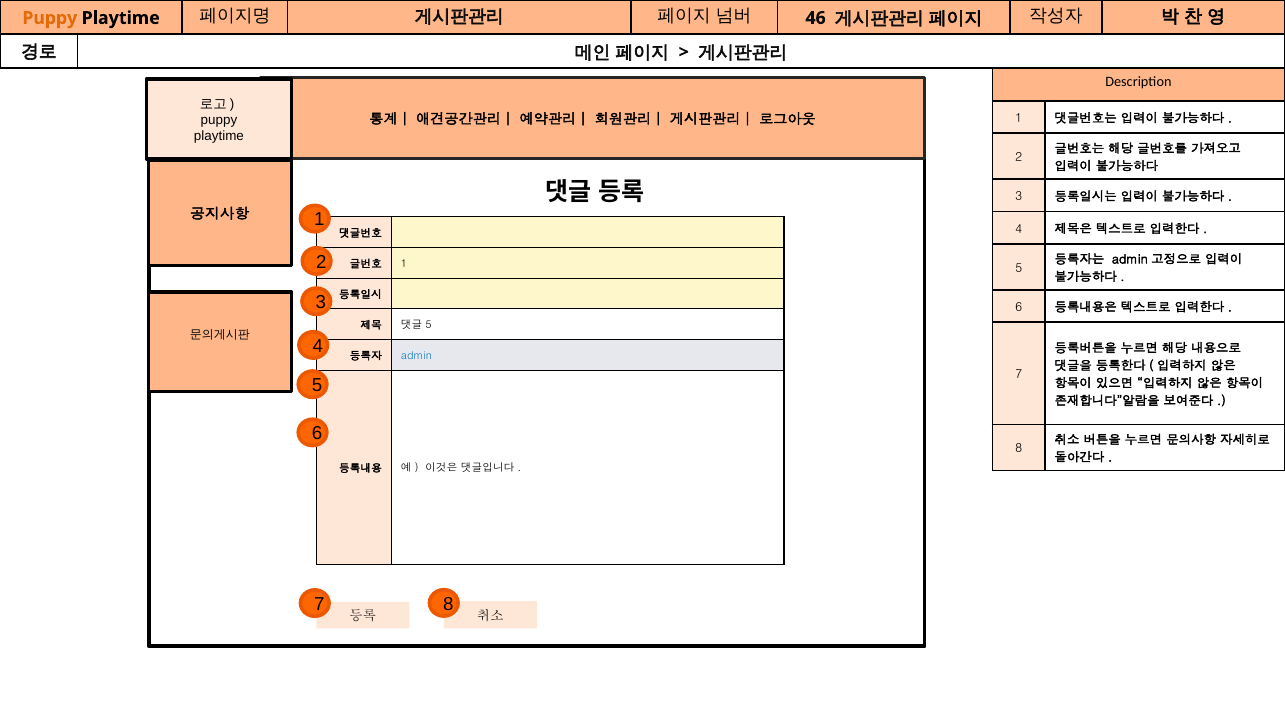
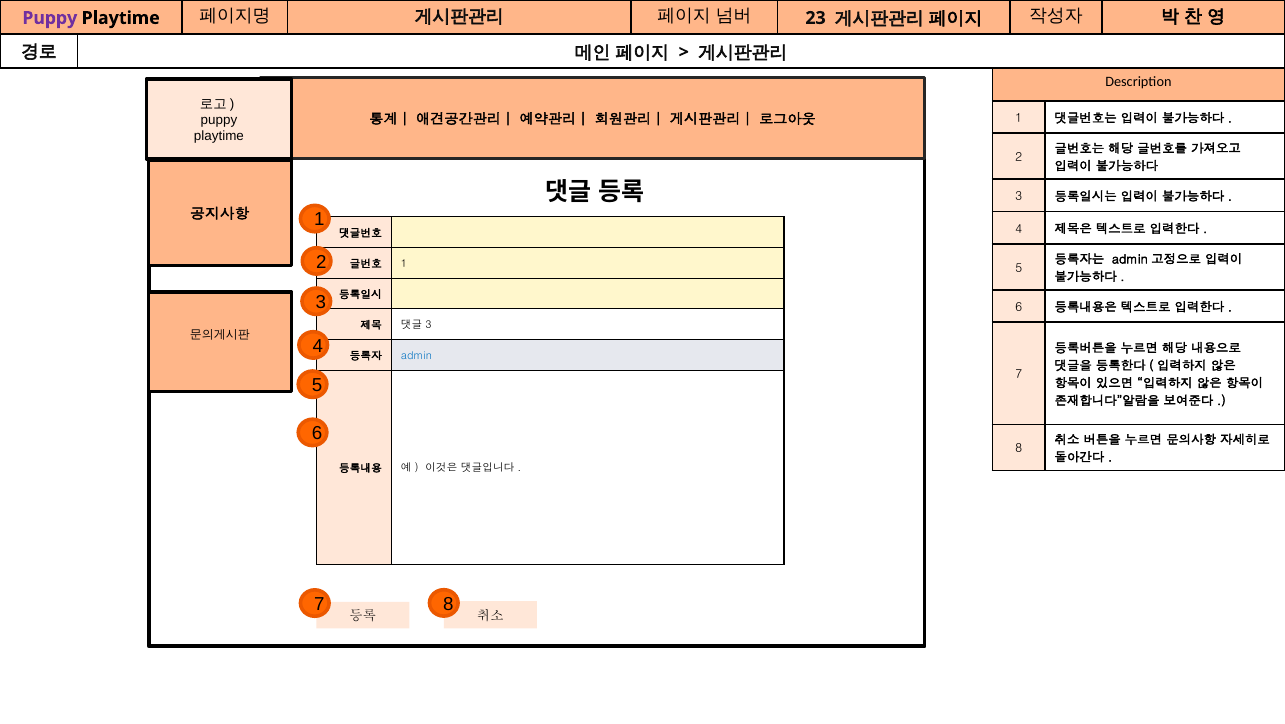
Puppy at (50, 18) colour: orange -> purple
46: 46 -> 23
5 at (429, 325): 5 -> 3
